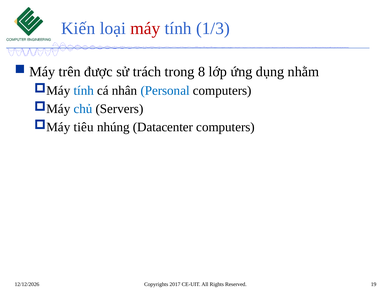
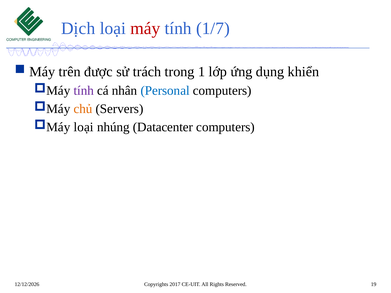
Kiến: Kiến -> Dịch
1/3: 1/3 -> 1/7
8: 8 -> 1
nhằm: nhằm -> khiển
tính at (84, 91) colour: blue -> purple
chủ colour: blue -> orange
tiêu at (84, 127): tiêu -> loại
